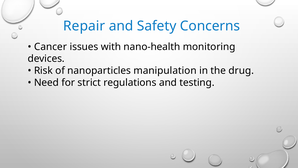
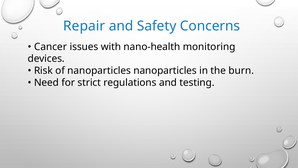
nanoparticles manipulation: manipulation -> nanoparticles
drug: drug -> burn
